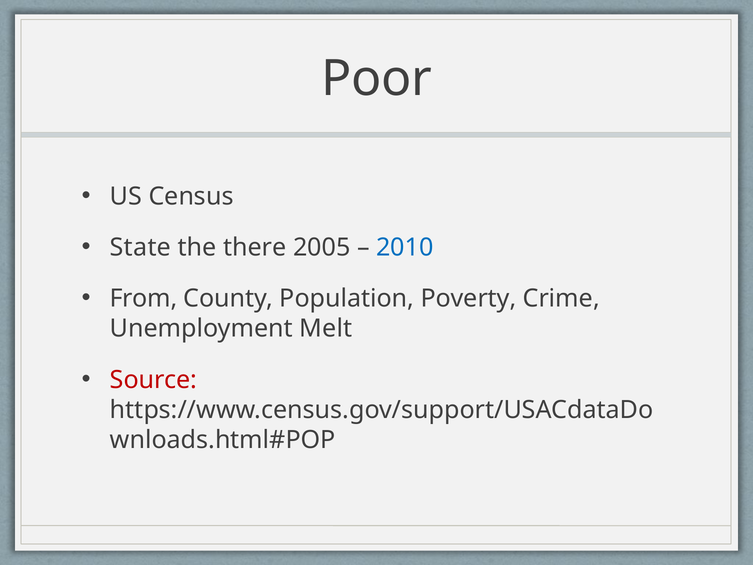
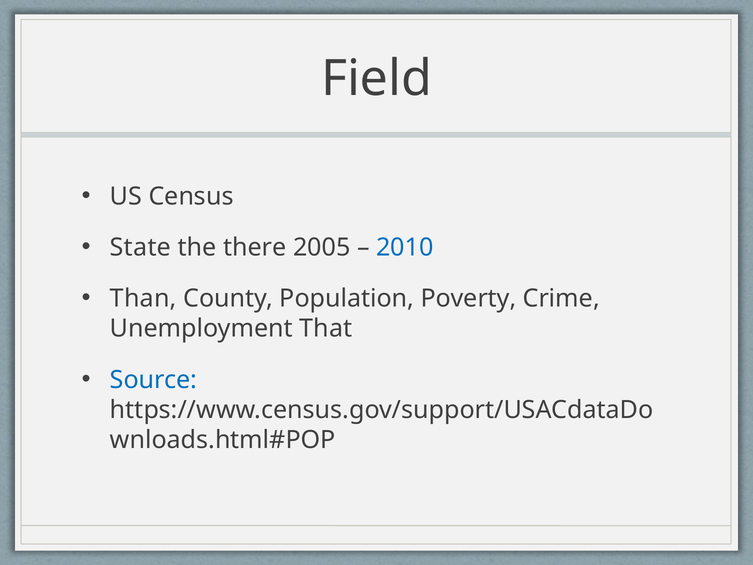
Poor: Poor -> Field
From: From -> Than
Melt: Melt -> That
Source colour: red -> blue
